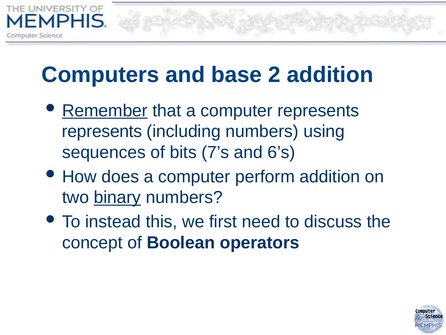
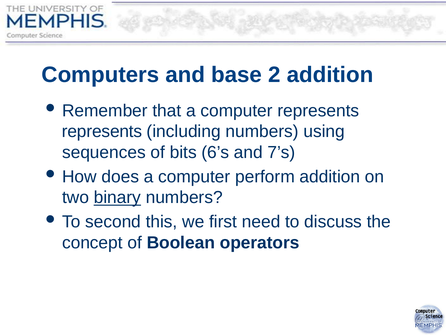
Remember underline: present -> none
7’s: 7’s -> 6’s
6’s: 6’s -> 7’s
instead: instead -> second
